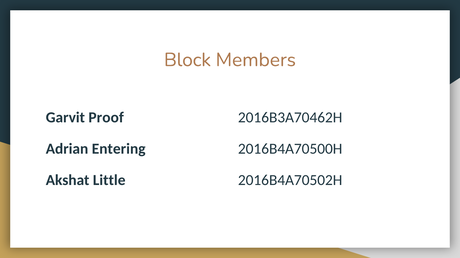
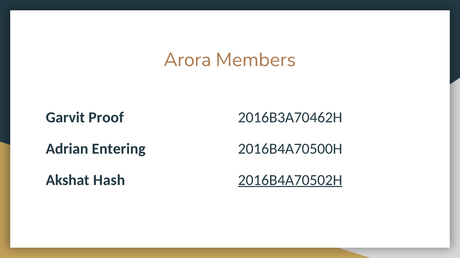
Block: Block -> Arora
Little: Little -> Hash
2016B4A70502H underline: none -> present
